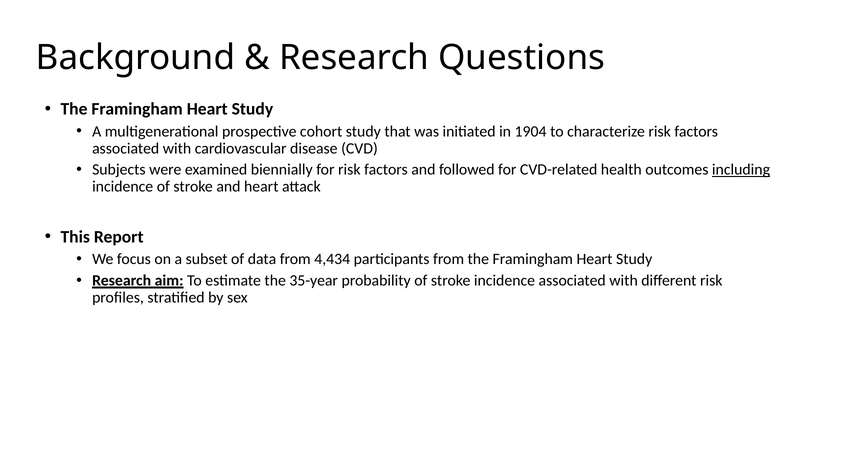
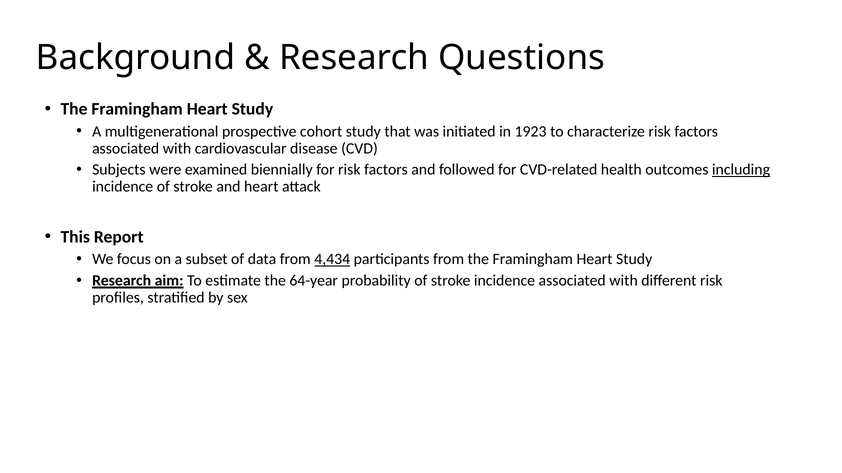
1904: 1904 -> 1923
4,434 underline: none -> present
35-year: 35-year -> 64-year
